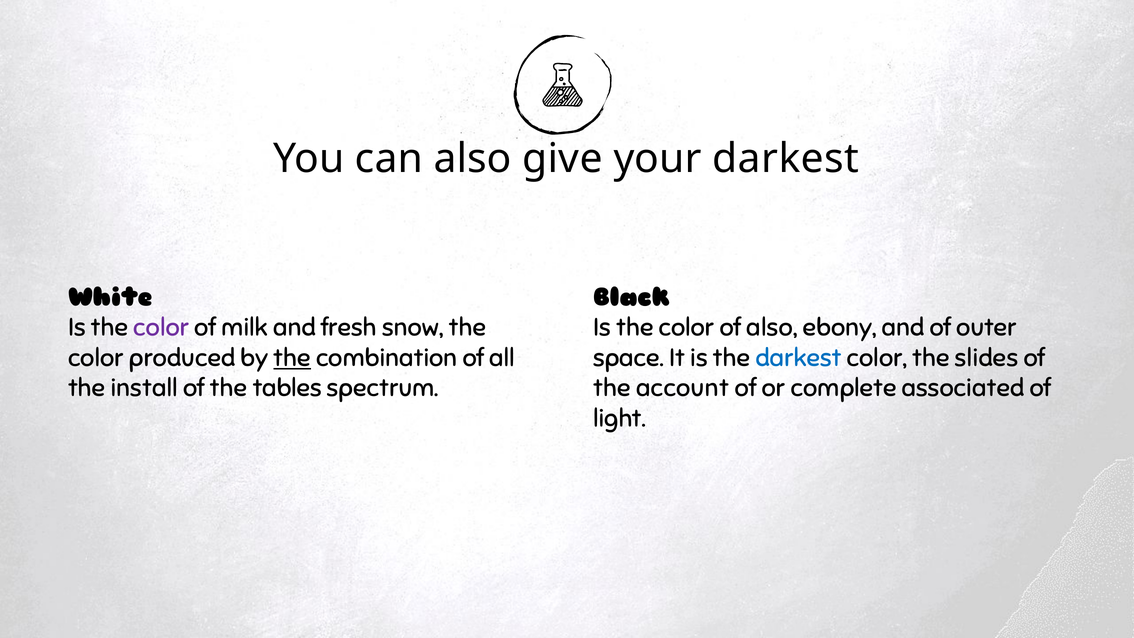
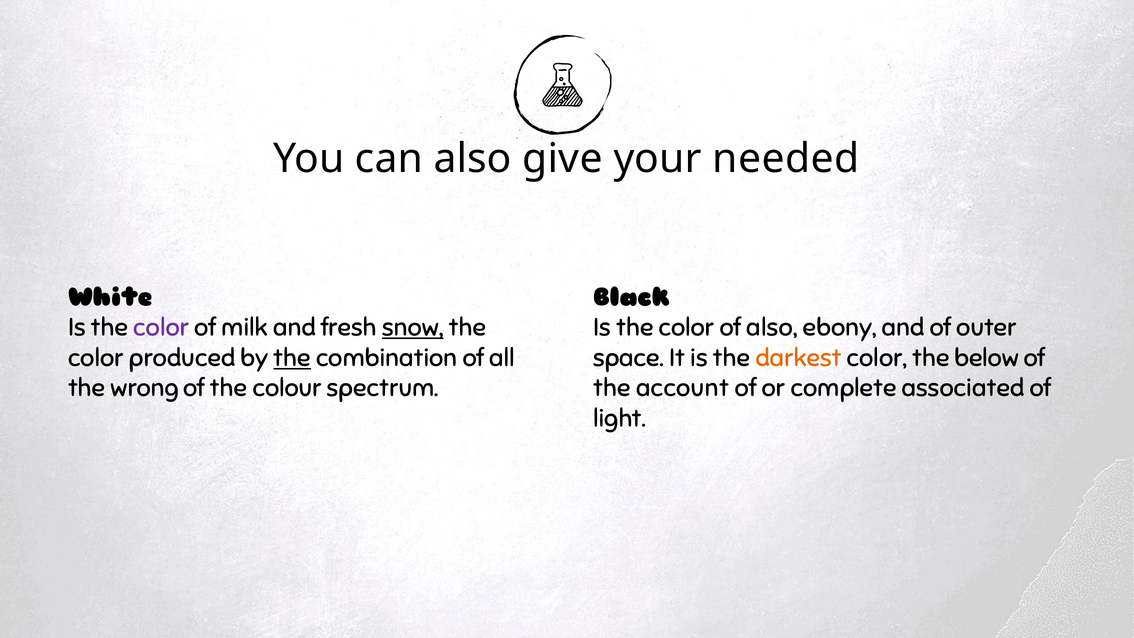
your darkest: darkest -> needed
snow underline: none -> present
darkest at (799, 358) colour: blue -> orange
slides: slides -> below
install: install -> wrong
tables: tables -> colour
